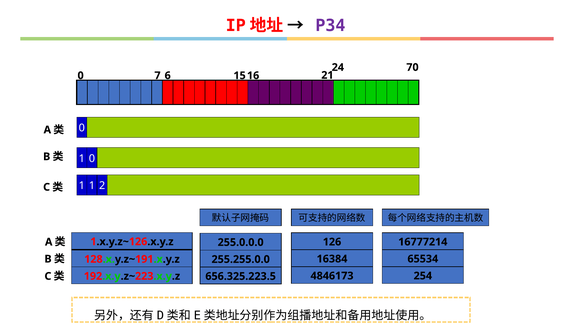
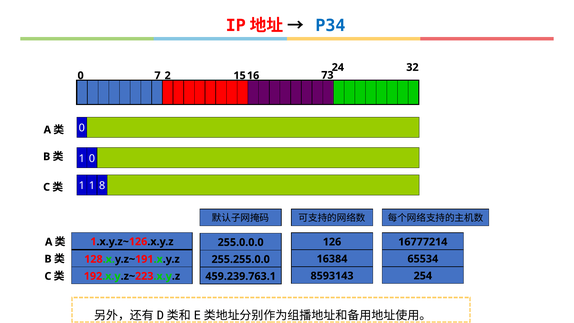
P34 colour: purple -> blue
70: 70 -> 32
6: 6 -> 2
21: 21 -> 73
2: 2 -> 8
4846173: 4846173 -> 8593143
656.325.223.5: 656.325.223.5 -> 459.239.763.1
